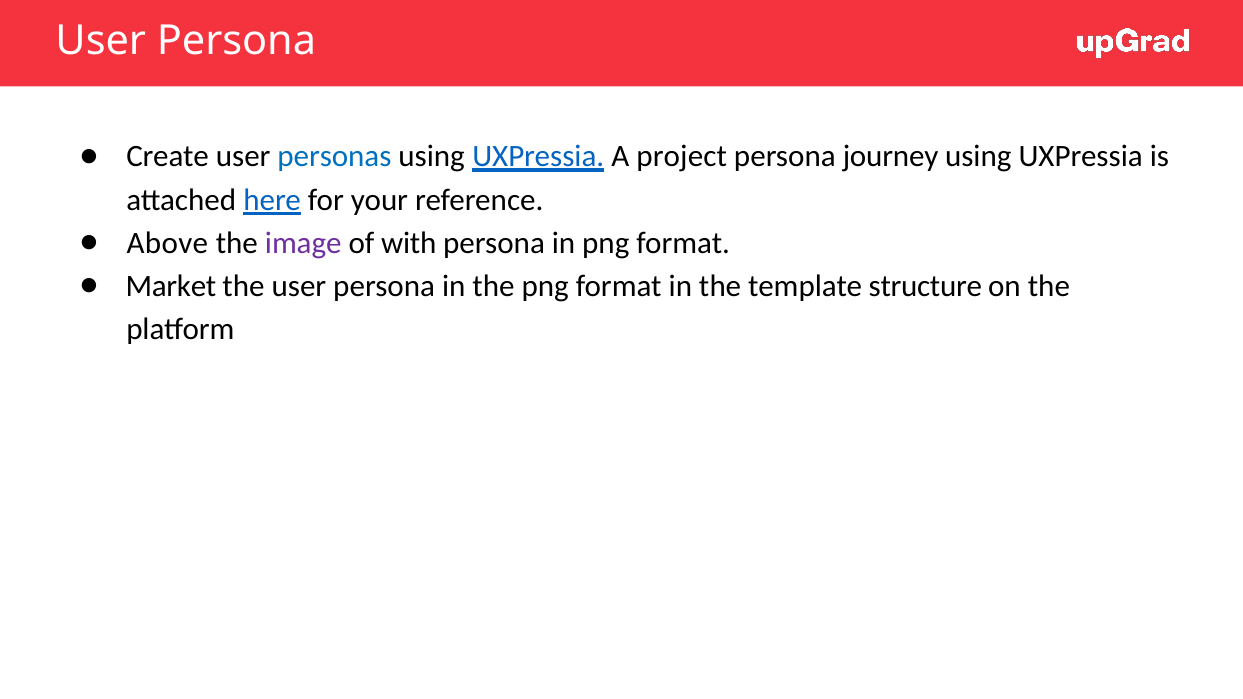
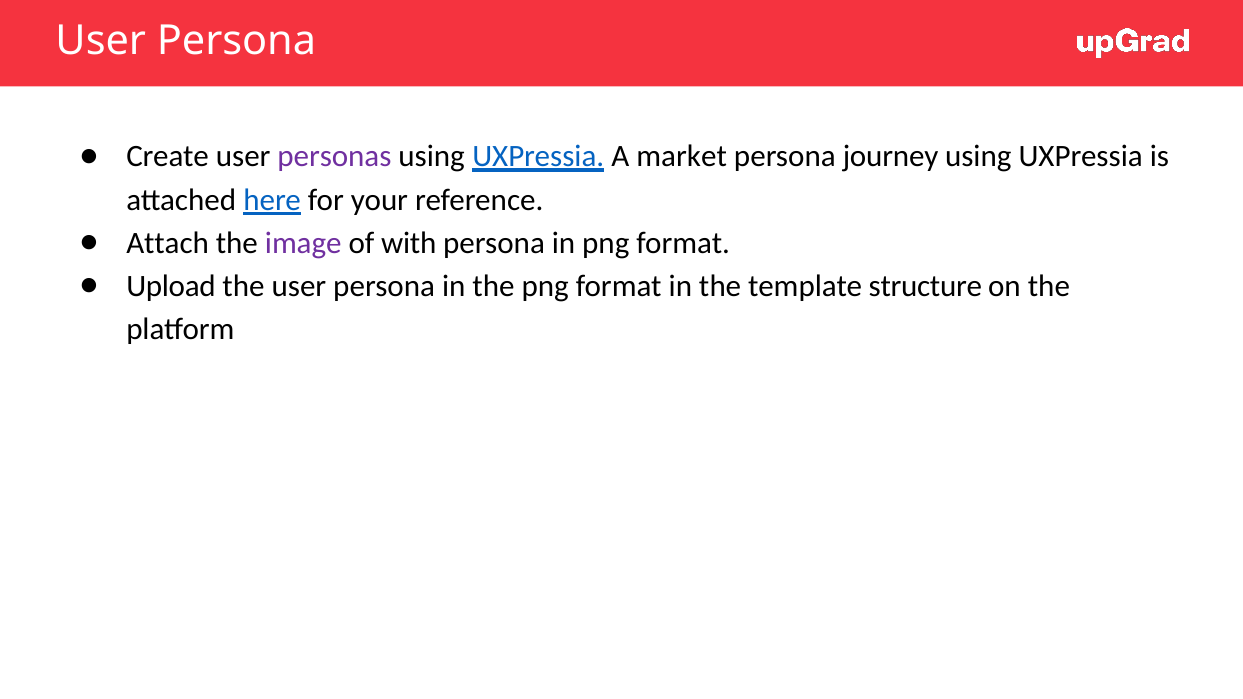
personas colour: blue -> purple
project: project -> market
Above: Above -> Attach
Market: Market -> Upload
